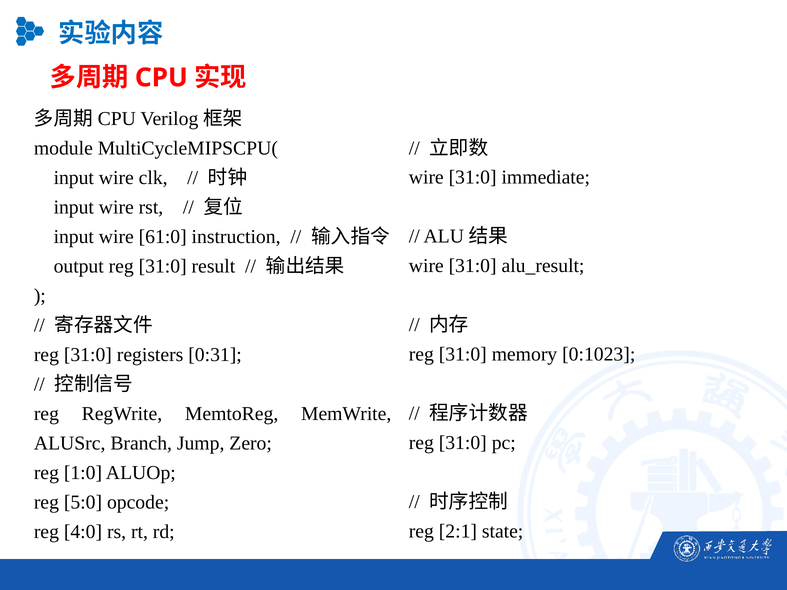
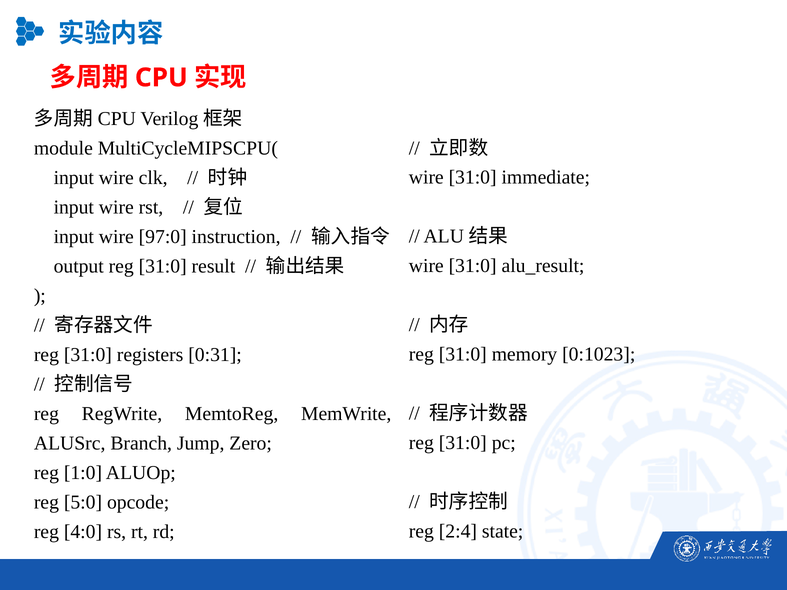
61:0: 61:0 -> 97:0
2:1: 2:1 -> 2:4
